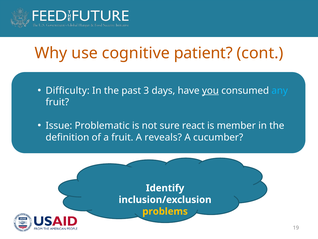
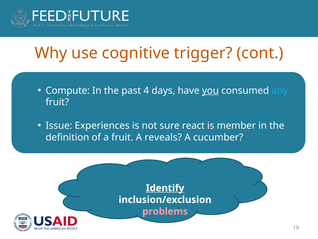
patient: patient -> trigger
Difficulty: Difficulty -> Compute
3: 3 -> 4
Problematic: Problematic -> Experiences
Identify underline: none -> present
problems colour: yellow -> pink
